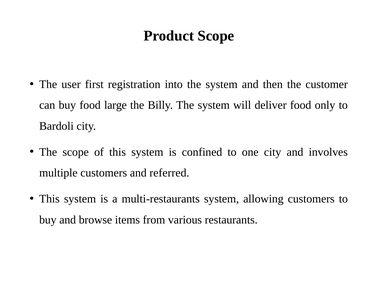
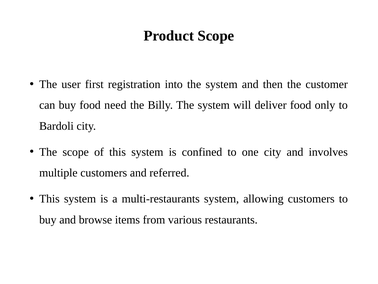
large: large -> need
